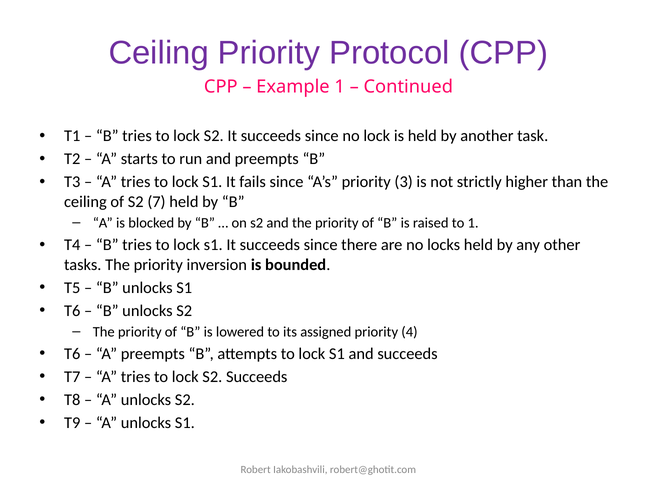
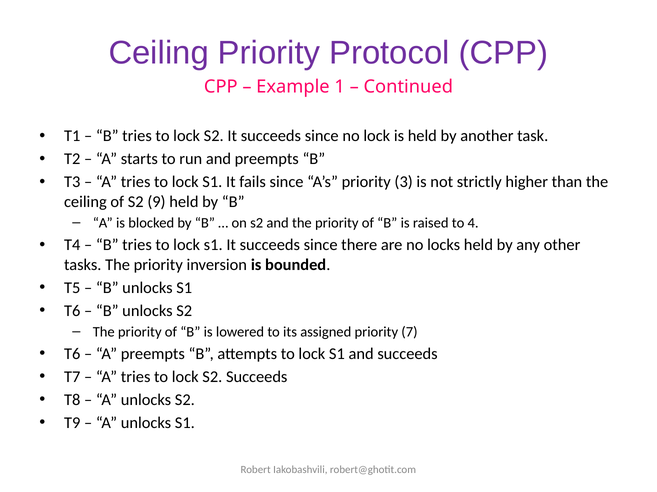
7: 7 -> 9
to 1: 1 -> 4
4: 4 -> 7
